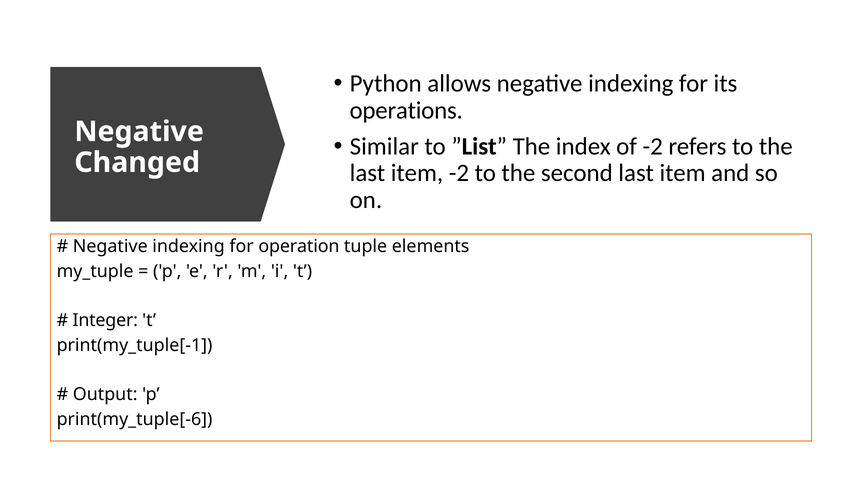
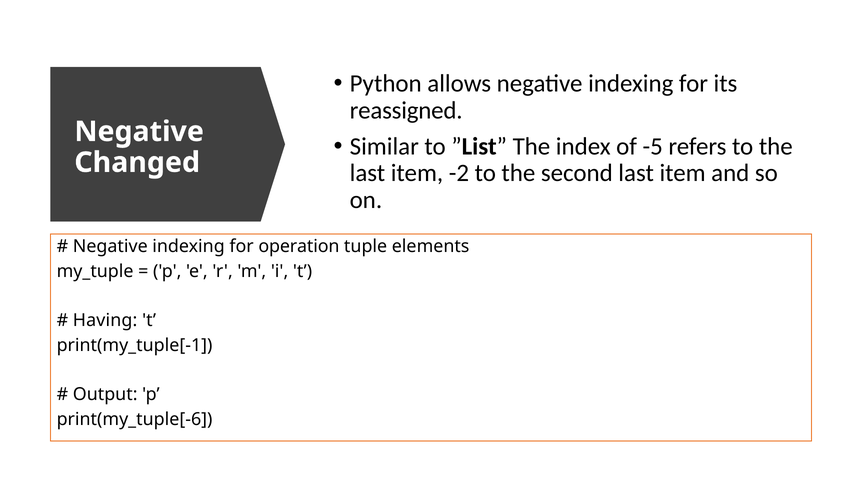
operations: operations -> reassigned
of -2: -2 -> -5
Integer: Integer -> Having
